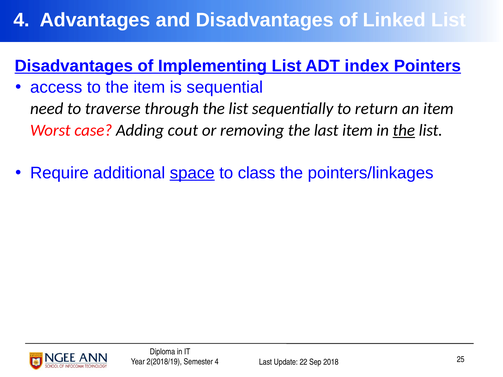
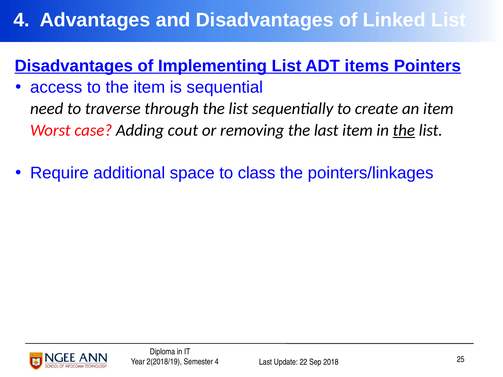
index: index -> items
return: return -> create
space underline: present -> none
